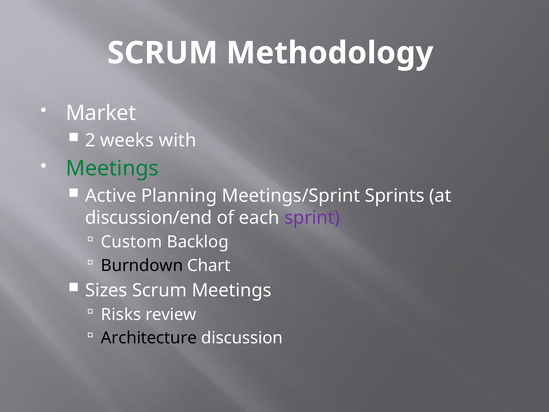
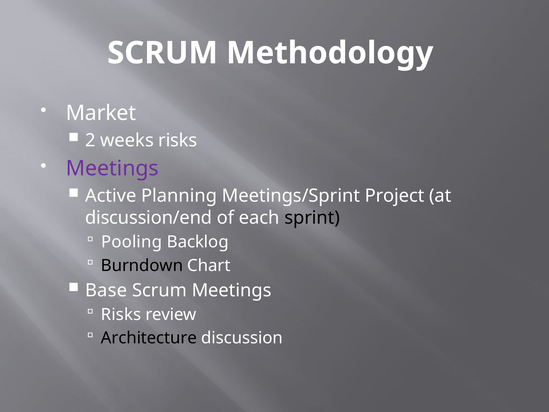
weeks with: with -> risks
Meetings at (112, 169) colour: green -> purple
Sprints: Sprints -> Project
sprint colour: purple -> black
Custom: Custom -> Pooling
Sizes: Sizes -> Base
